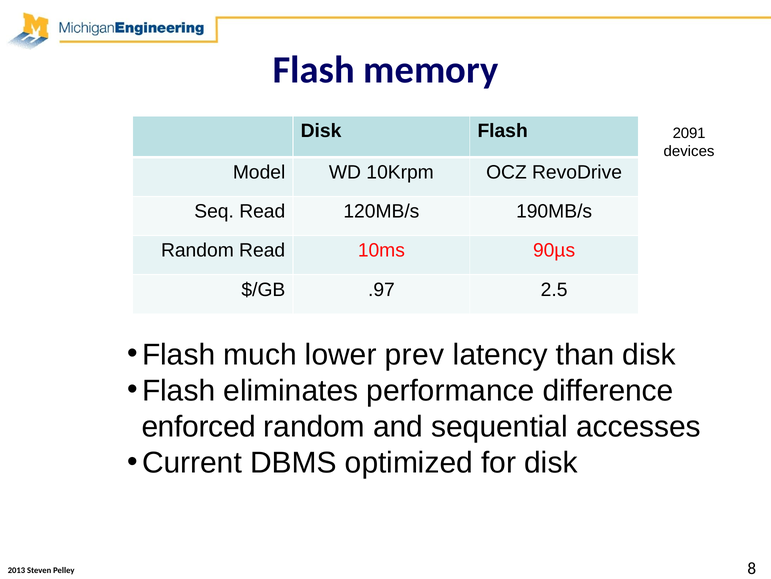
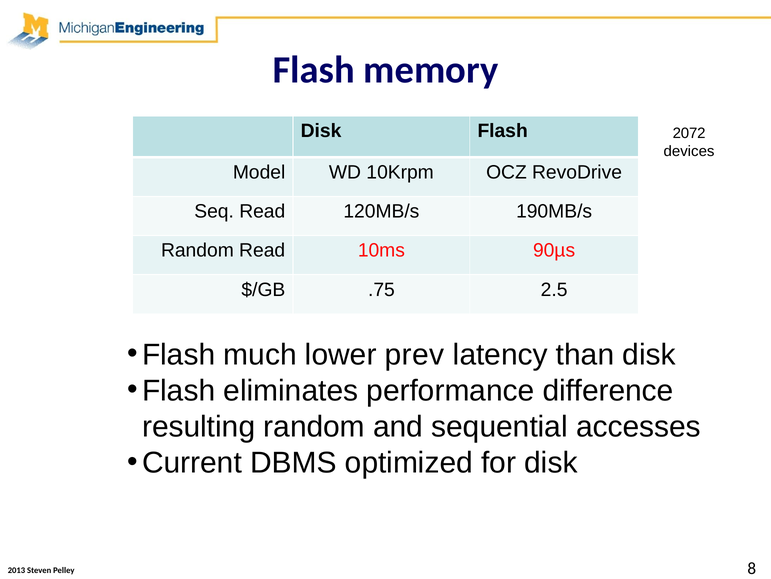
2091: 2091 -> 2072
.97: .97 -> .75
enforced: enforced -> resulting
